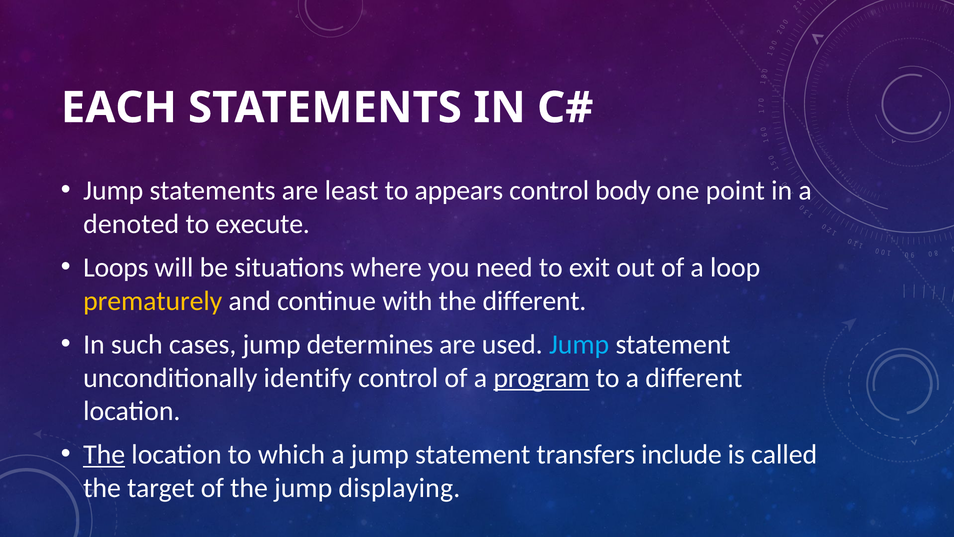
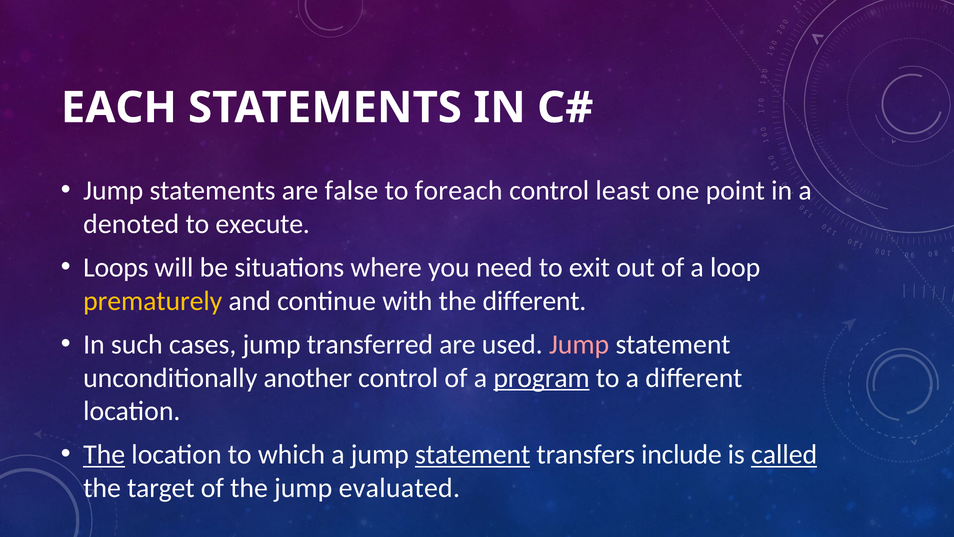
least: least -> false
appears: appears -> foreach
body: body -> least
determines: determines -> transferred
Jump at (579, 344) colour: light blue -> pink
identify: identify -> another
statement at (473, 454) underline: none -> present
called underline: none -> present
displaying: displaying -> evaluated
